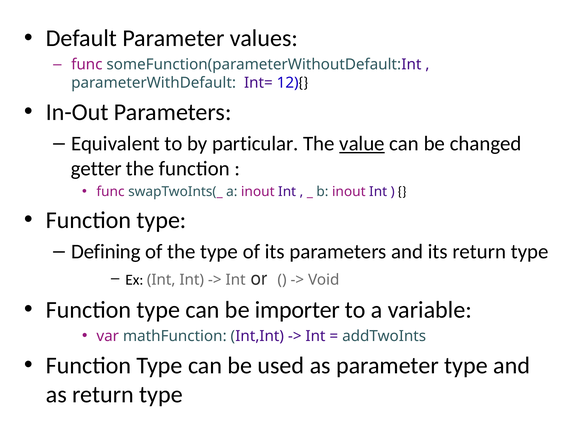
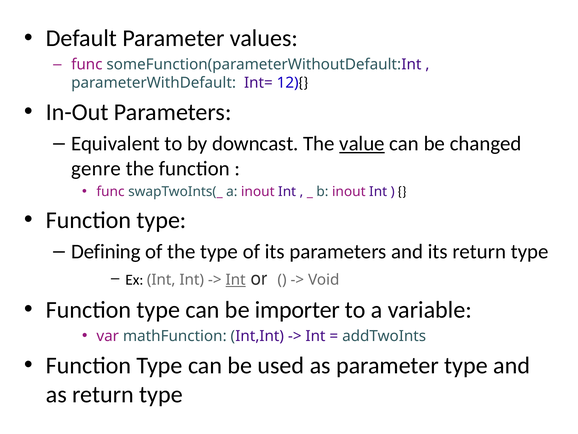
particular: particular -> downcast
getter: getter -> genre
Int at (236, 280) underline: none -> present
